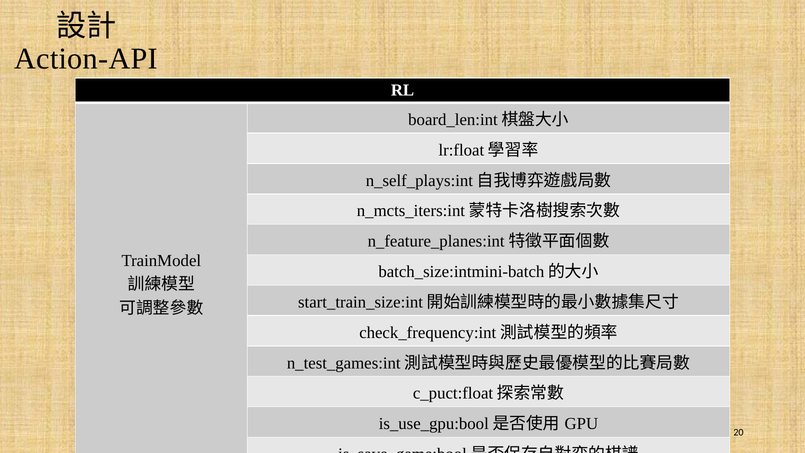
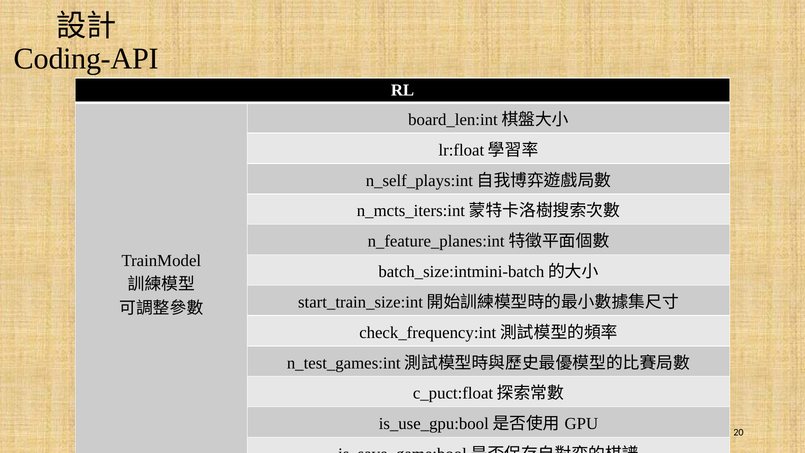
Action-API: Action-API -> Coding-API
